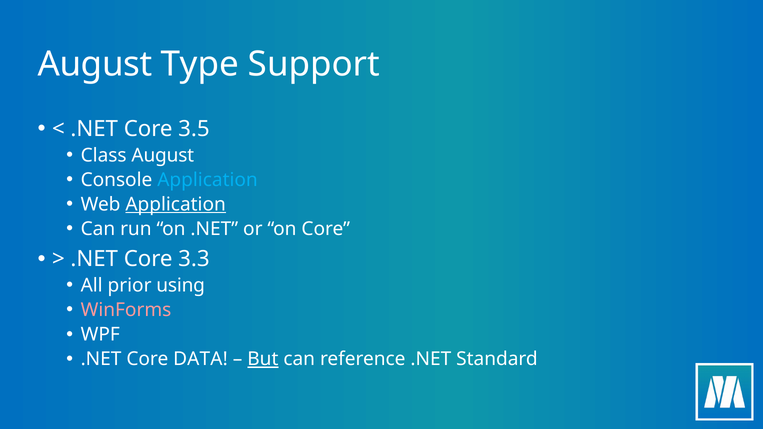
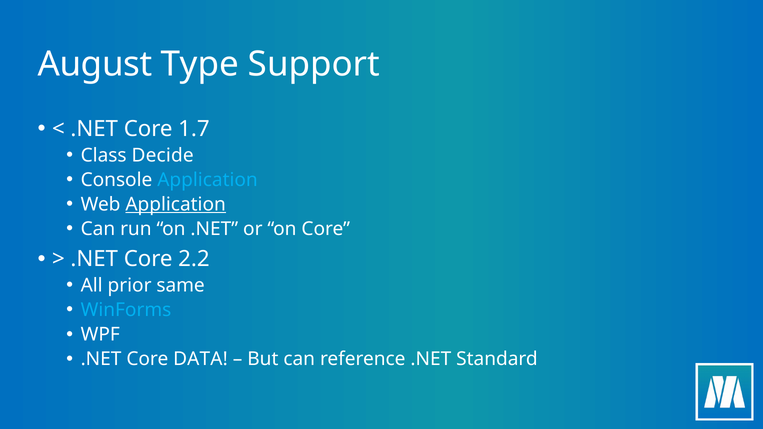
3.5: 3.5 -> 1.7
Class August: August -> Decide
3.3: 3.3 -> 2.2
using: using -> same
WinForms colour: pink -> light blue
But underline: present -> none
